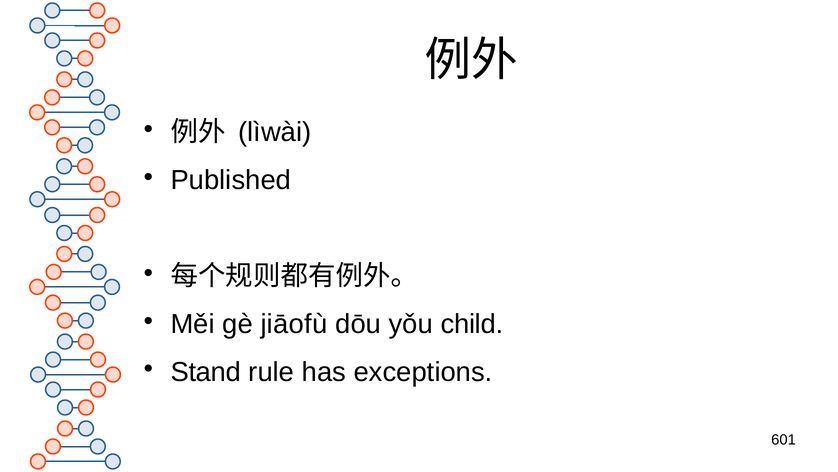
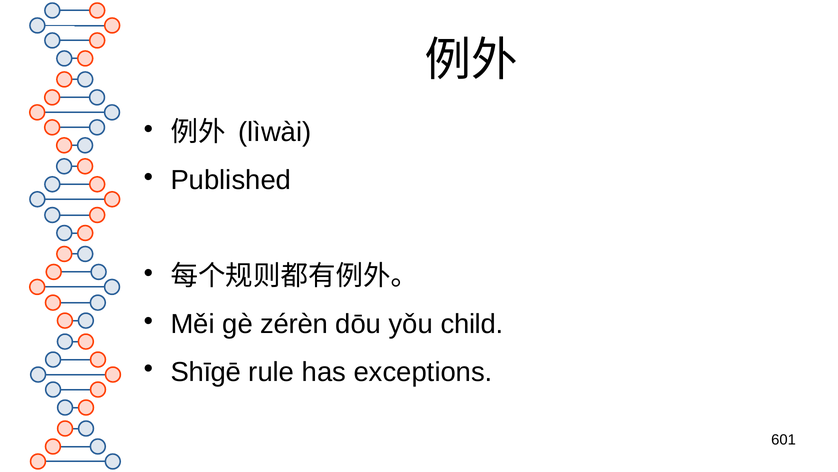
jiāofù: jiāofù -> zérèn
Stand: Stand -> Shīgē
